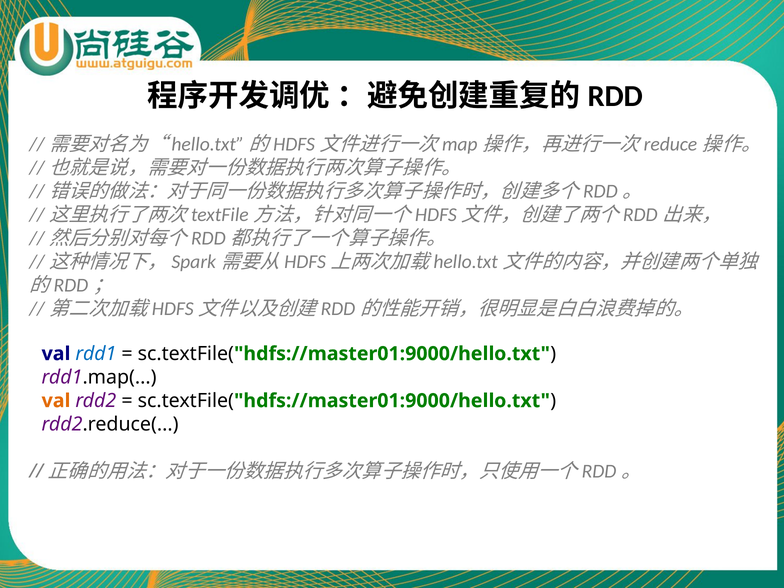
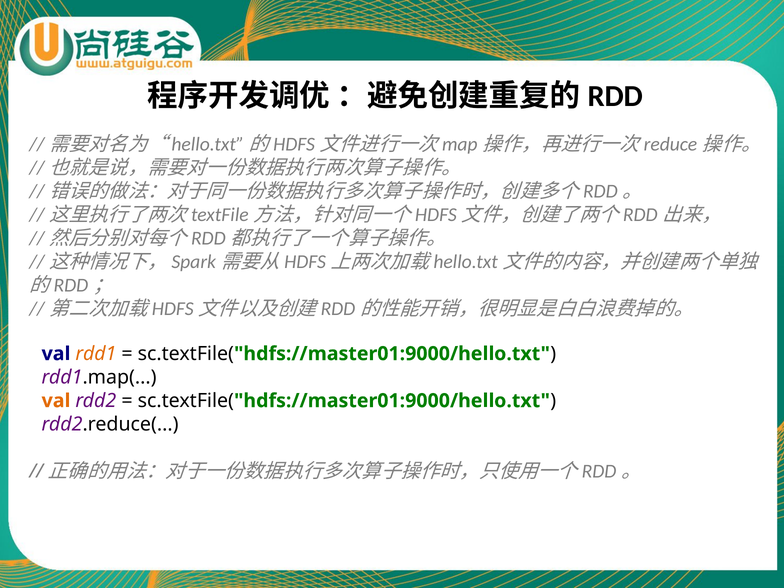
rdd1 colour: blue -> orange
